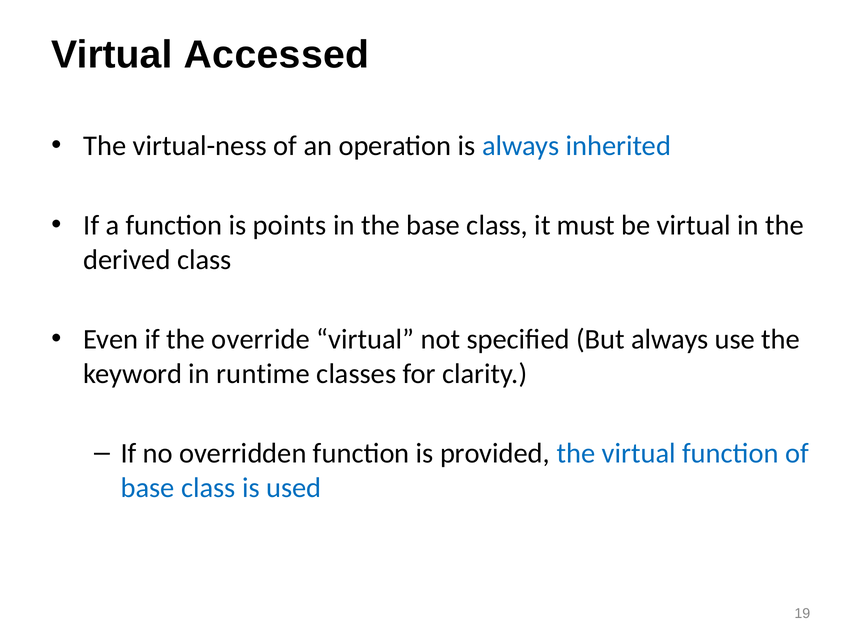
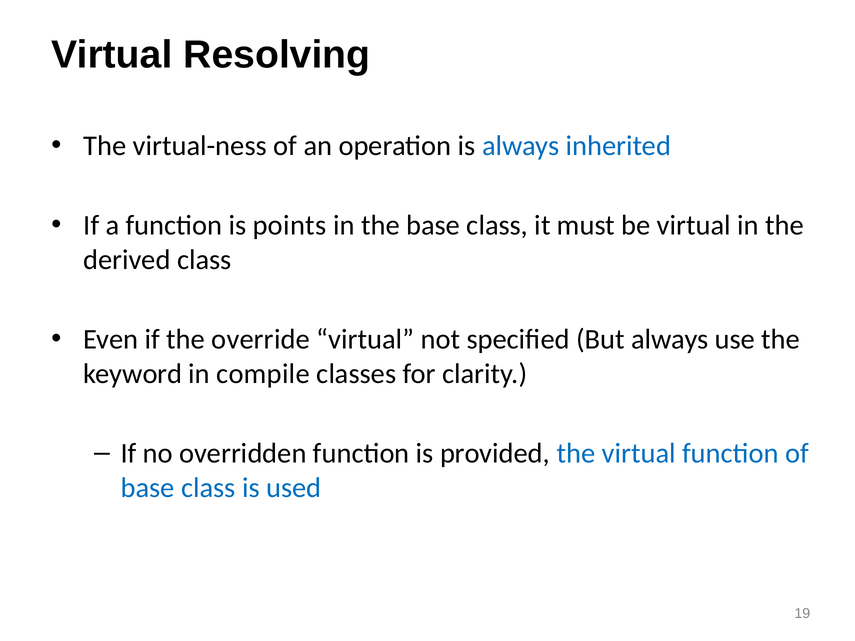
Accessed: Accessed -> Resolving
runtime: runtime -> compile
